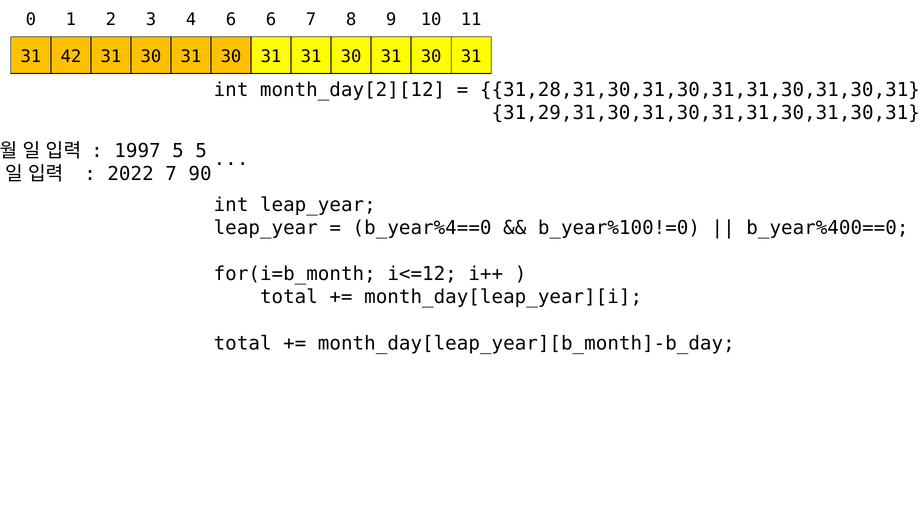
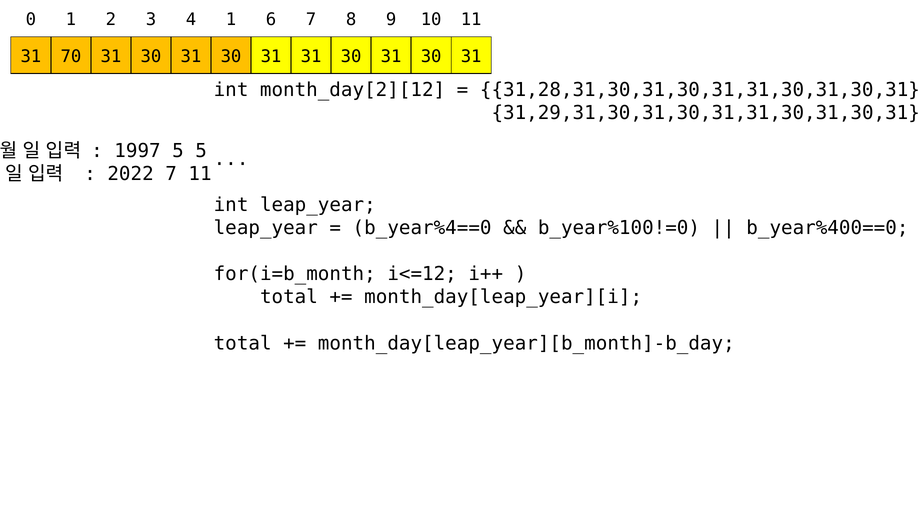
4 6: 6 -> 1
42: 42 -> 70
7 90: 90 -> 11
